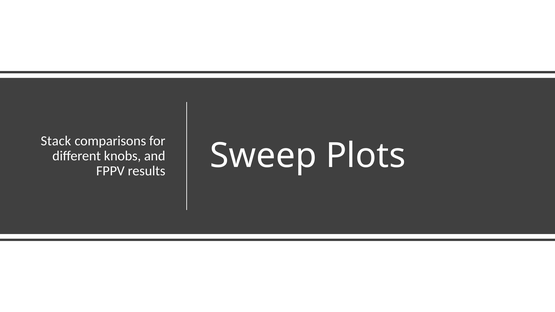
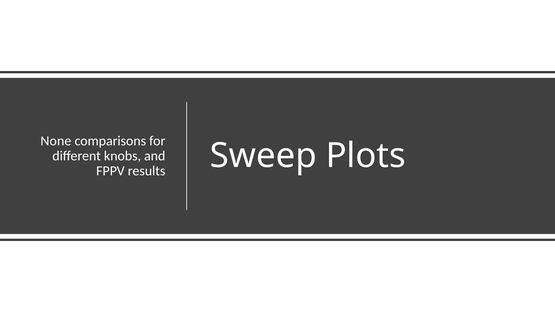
Stack: Stack -> None
